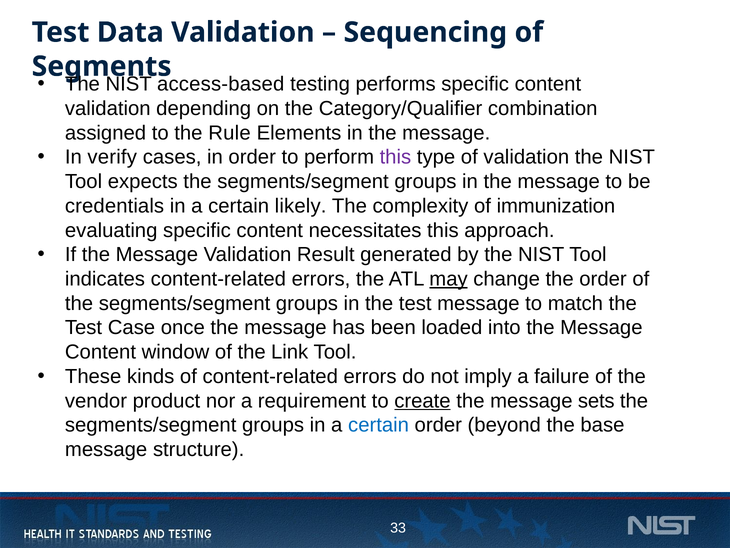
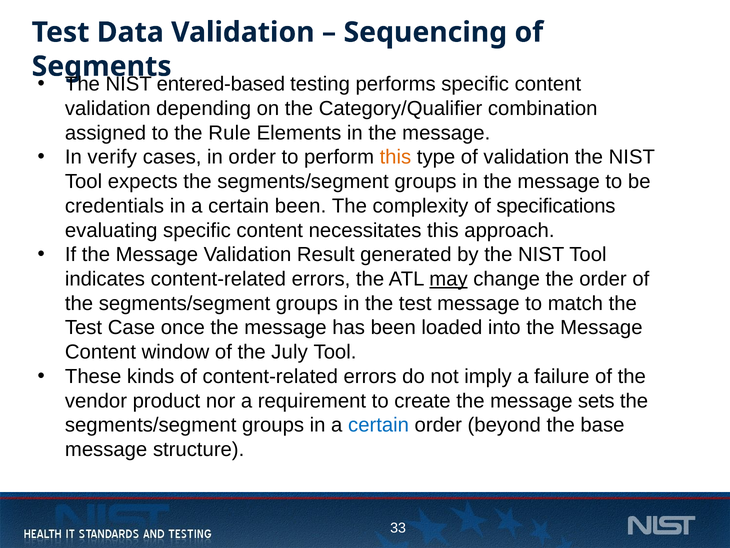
access-based: access-based -> entered-based
this at (395, 157) colour: purple -> orange
certain likely: likely -> been
immunization: immunization -> specifications
Link: Link -> July
create underline: present -> none
